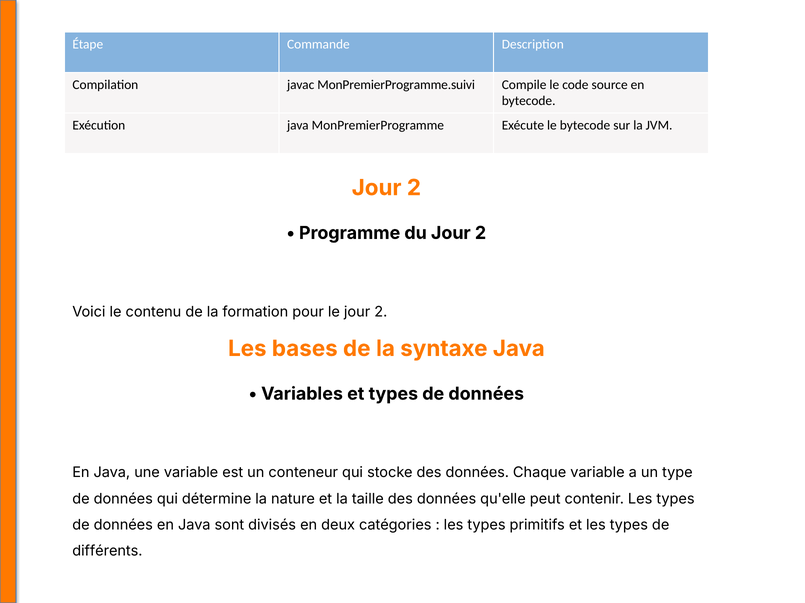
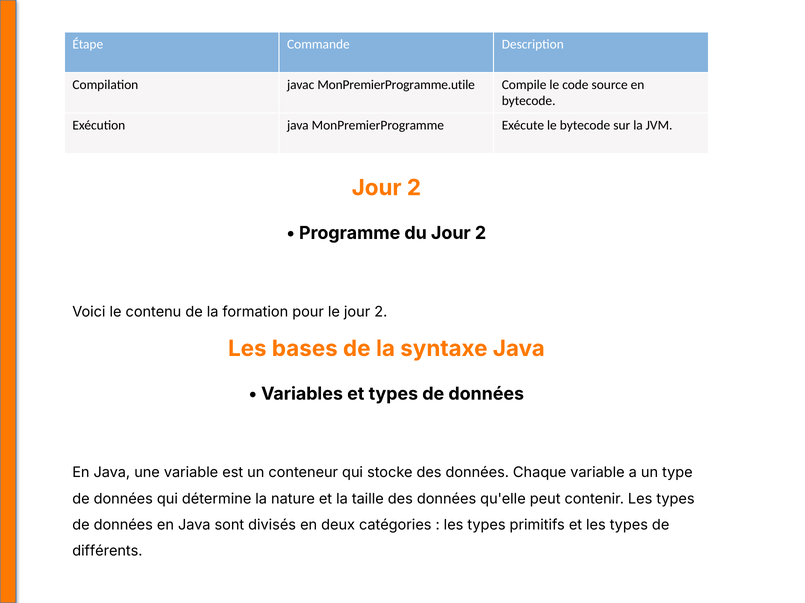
MonPremierProgramme.suivi: MonPremierProgramme.suivi -> MonPremierProgramme.utile
